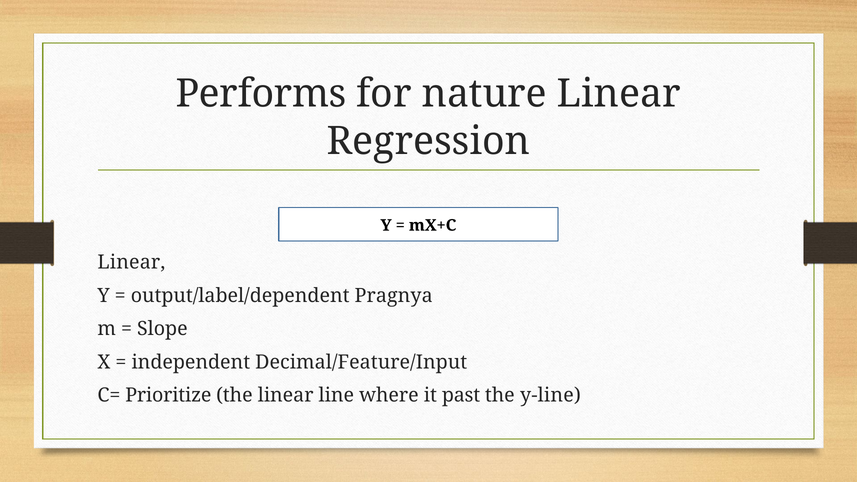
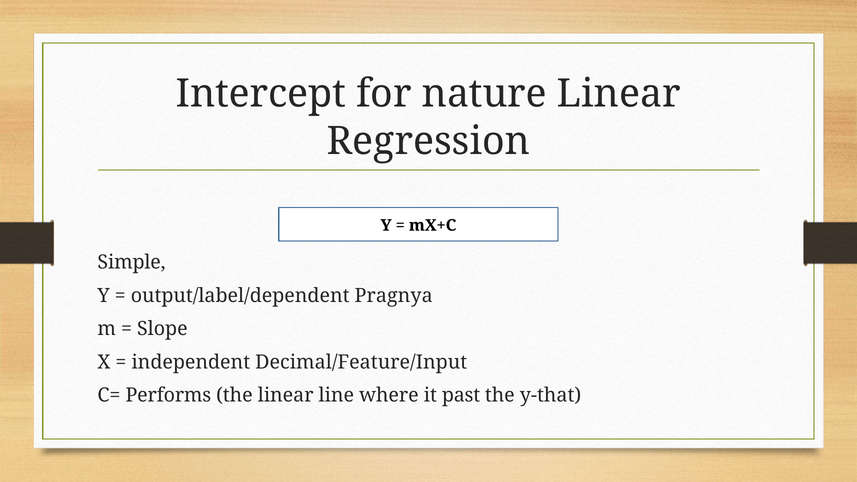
Performs: Performs -> Intercept
Linear at (131, 263): Linear -> Simple
Prioritize: Prioritize -> Performs
y-line: y-line -> y-that
